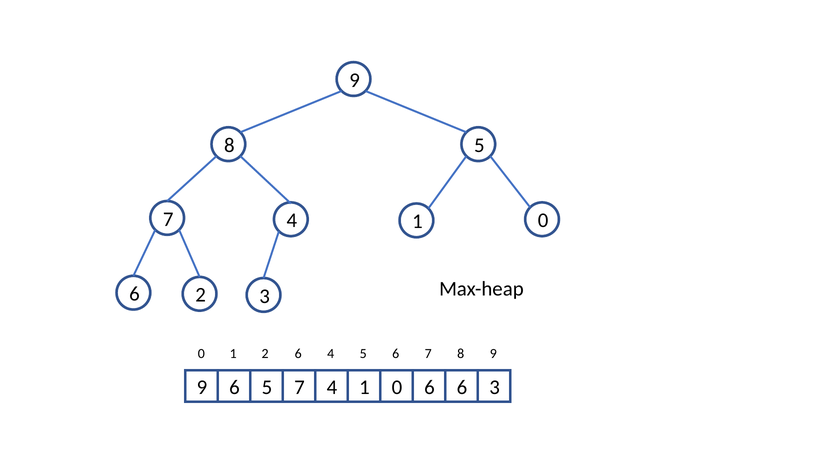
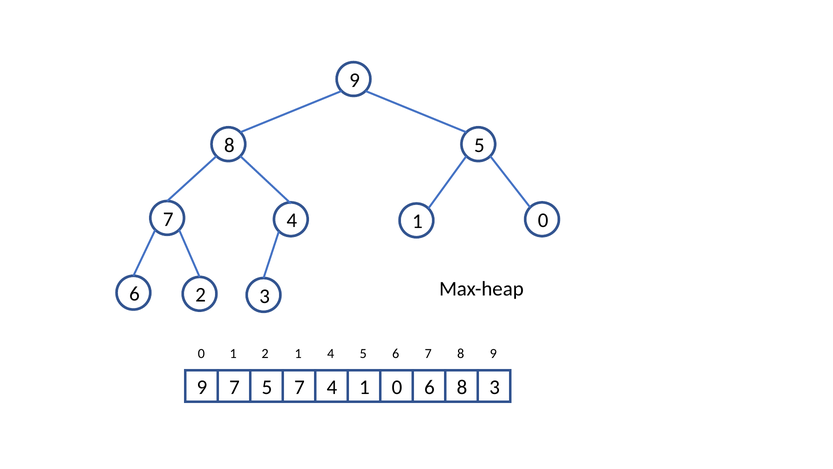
2 6: 6 -> 1
9 6: 6 -> 7
6 6: 6 -> 8
